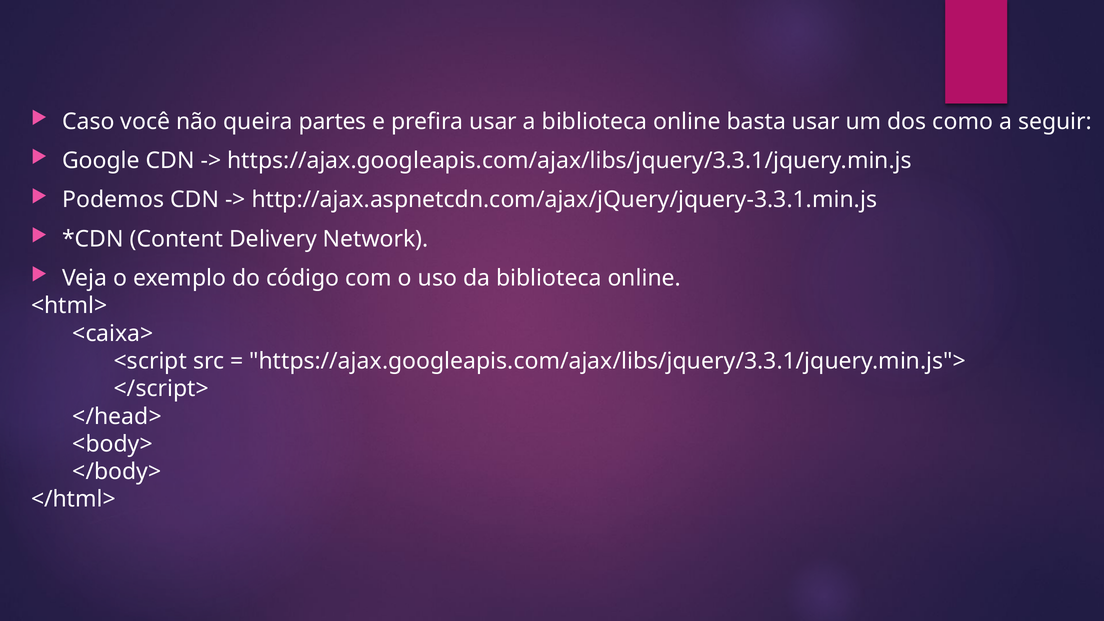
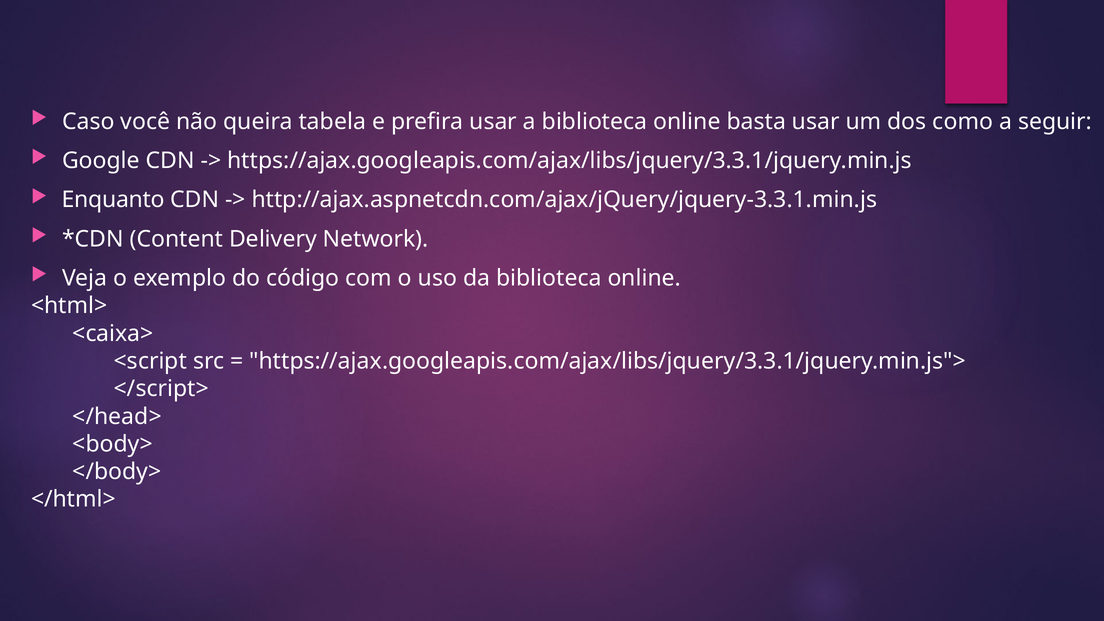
partes: partes -> tabela
Podemos: Podemos -> Enquanto
